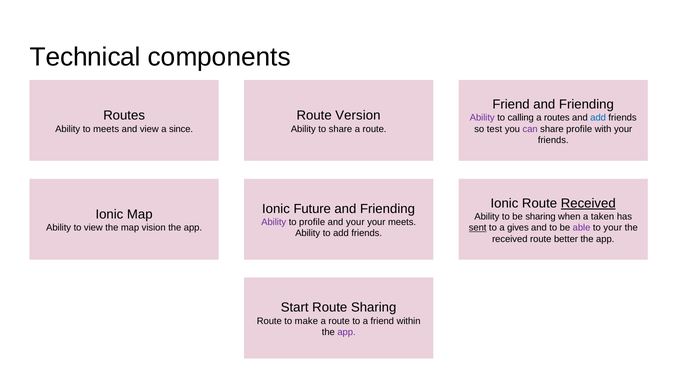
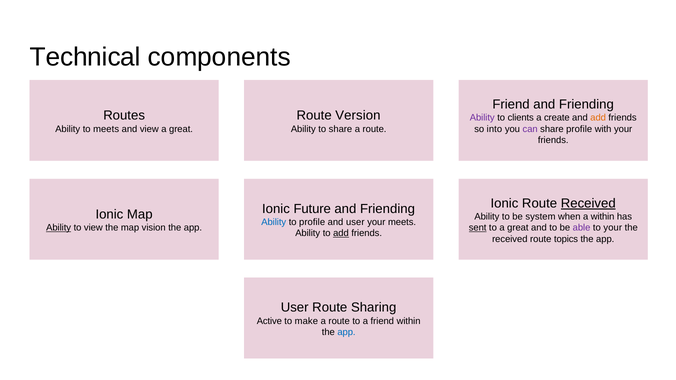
calling: calling -> clients
a routes: routes -> create
add at (598, 118) colour: blue -> orange
view a since: since -> great
test: test -> into
be sharing: sharing -> system
a taken: taken -> within
Ability at (274, 222) colour: purple -> blue
and your: your -> user
Ability at (59, 228) underline: none -> present
to a gives: gives -> great
add at (341, 234) underline: none -> present
better: better -> topics
Start at (295, 308): Start -> User
Route at (269, 321): Route -> Active
app at (346, 332) colour: purple -> blue
